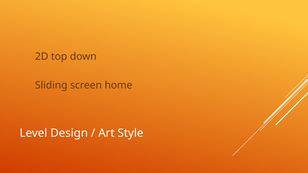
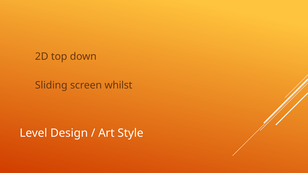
home: home -> whilst
